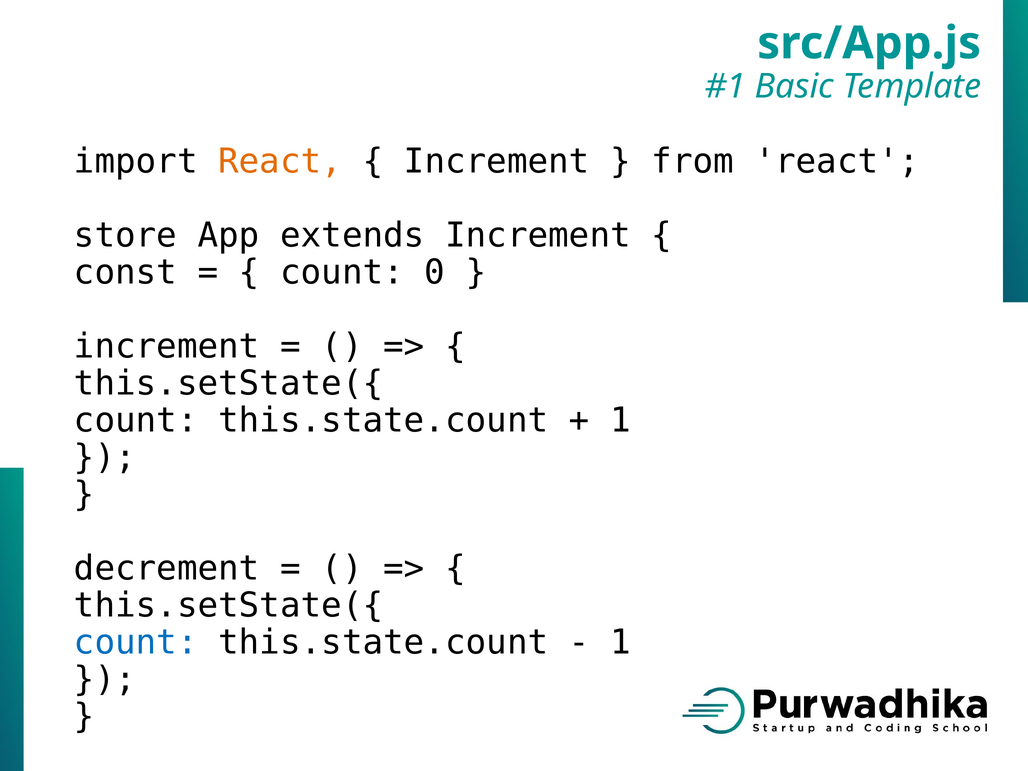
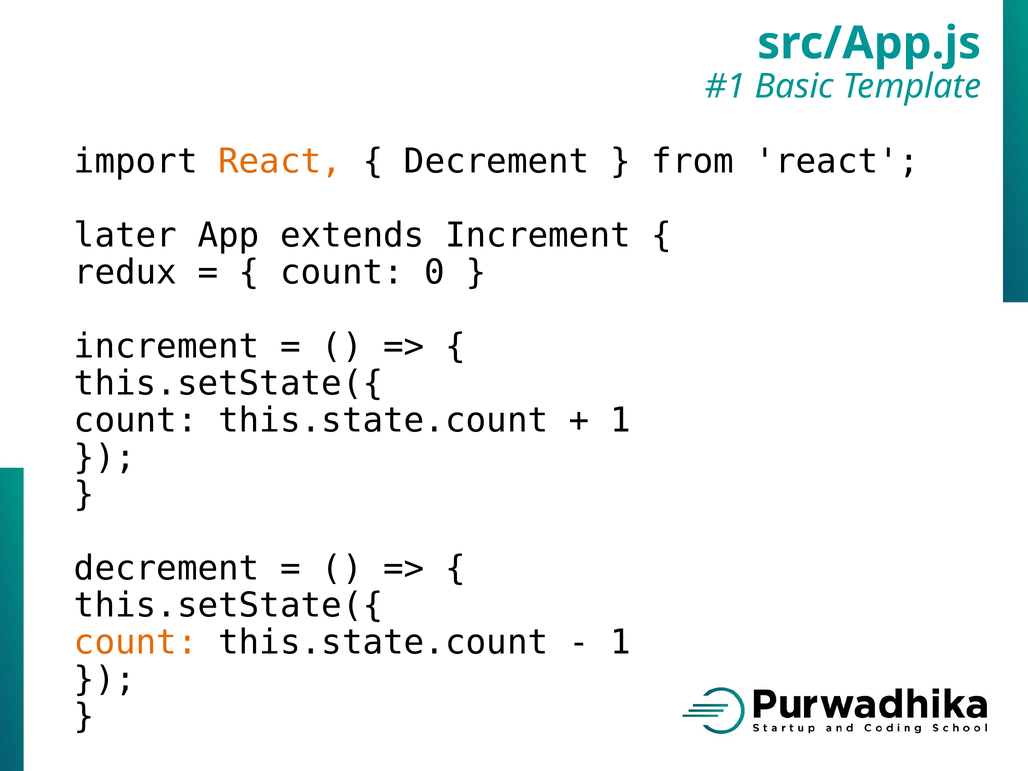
Increment at (497, 161): Increment -> Decrement
store: store -> later
const: const -> redux
count at (136, 642) colour: blue -> orange
